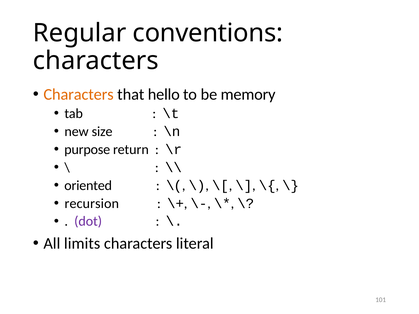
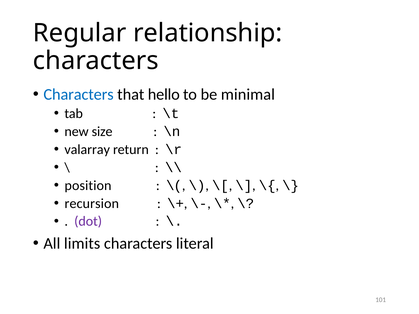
conventions: conventions -> relationship
Characters at (79, 94) colour: orange -> blue
memory: memory -> minimal
purpose: purpose -> valarray
oriented: oriented -> position
